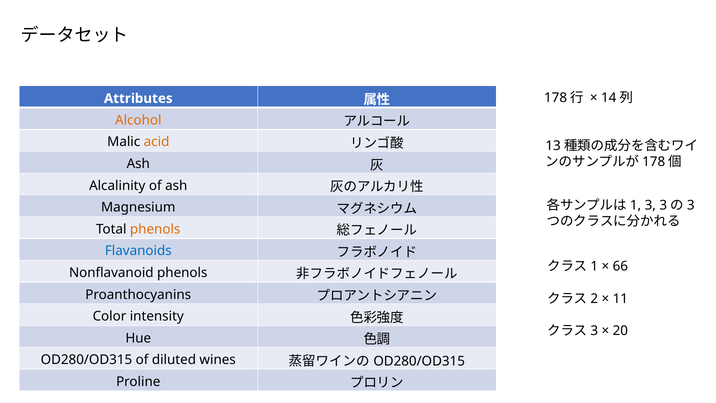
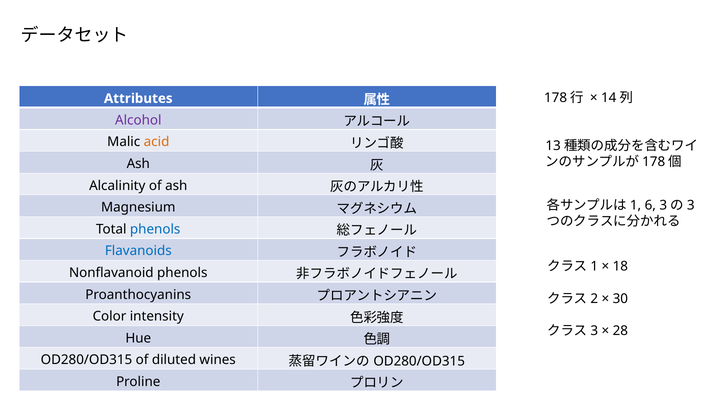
Alcohol colour: orange -> purple
3: 3 -> 6
phenols at (155, 229) colour: orange -> blue
66: 66 -> 18
11: 11 -> 30
20: 20 -> 28
